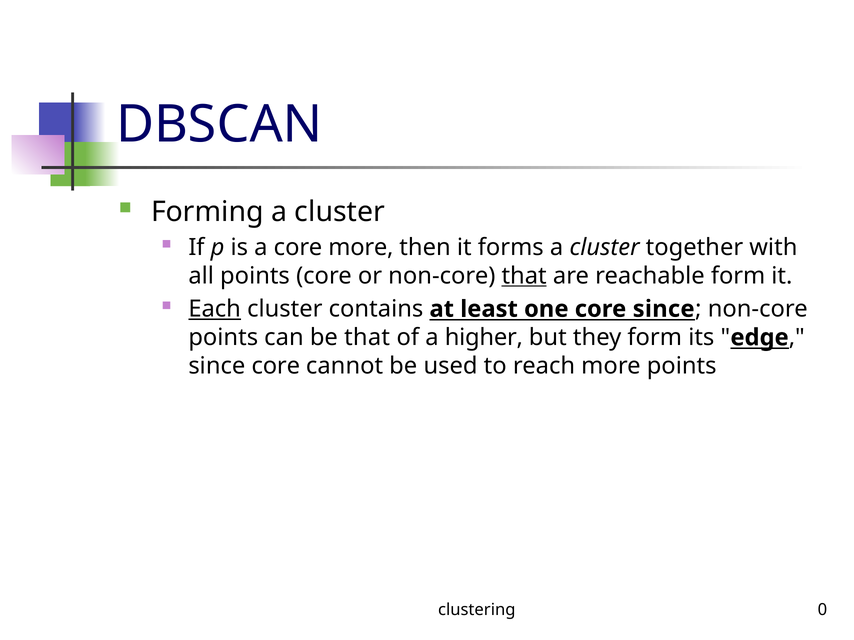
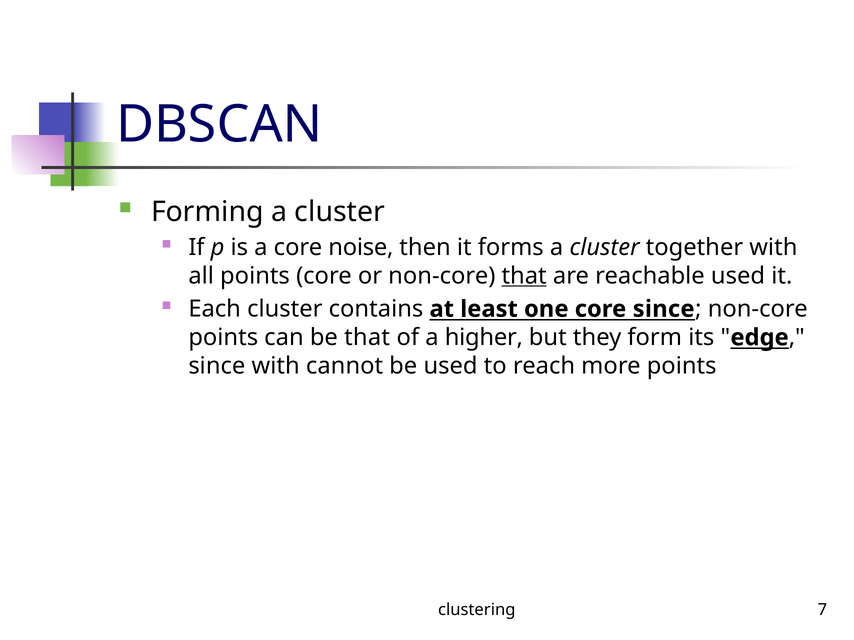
core more: more -> noise
reachable form: form -> used
Each underline: present -> none
since core: core -> with
0: 0 -> 7
